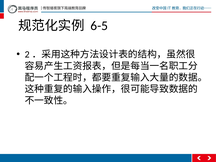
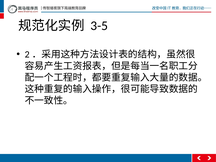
6-5: 6-5 -> 3-5
